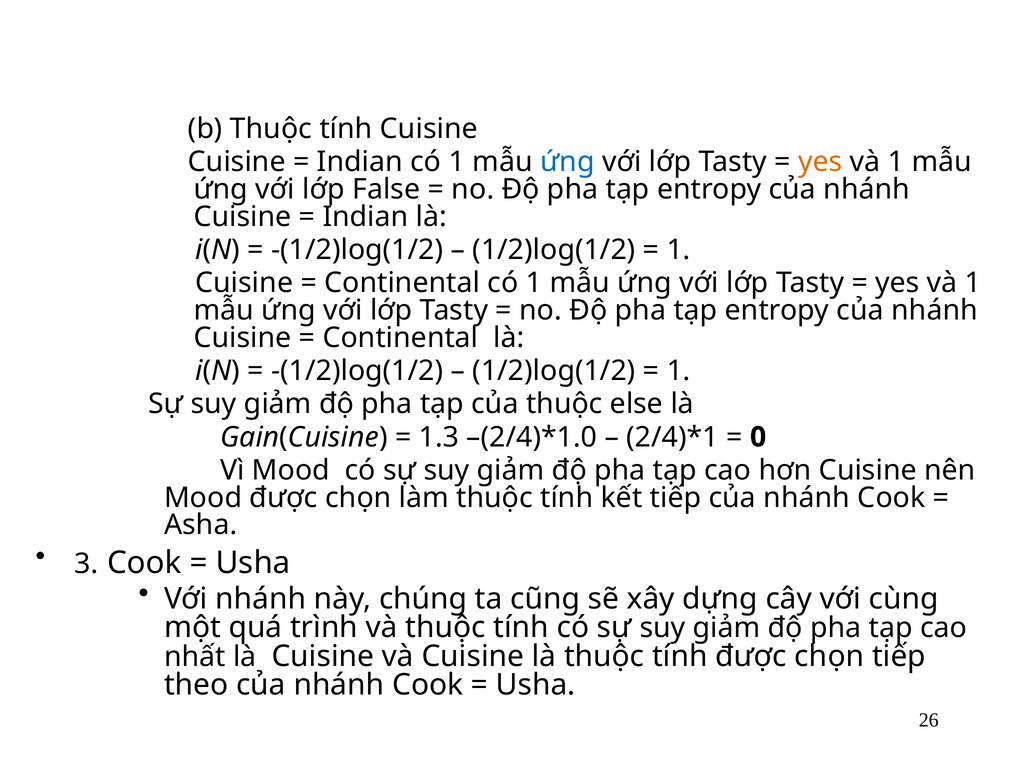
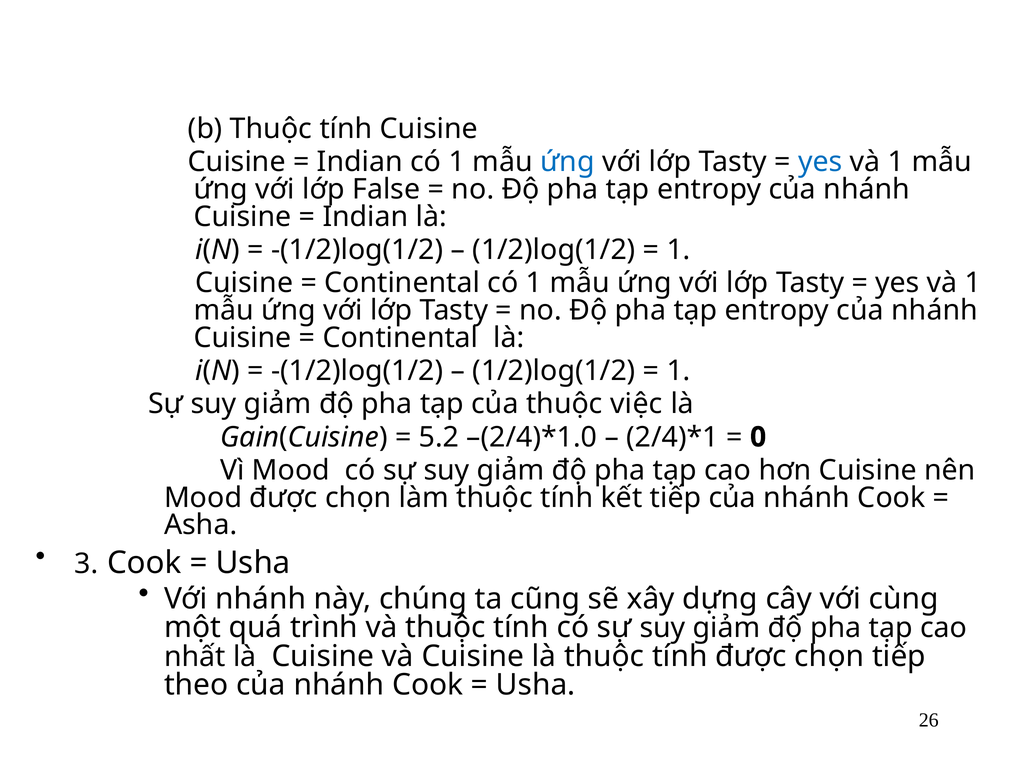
yes at (820, 162) colour: orange -> blue
else: else -> việc
1.3: 1.3 -> 5.2
